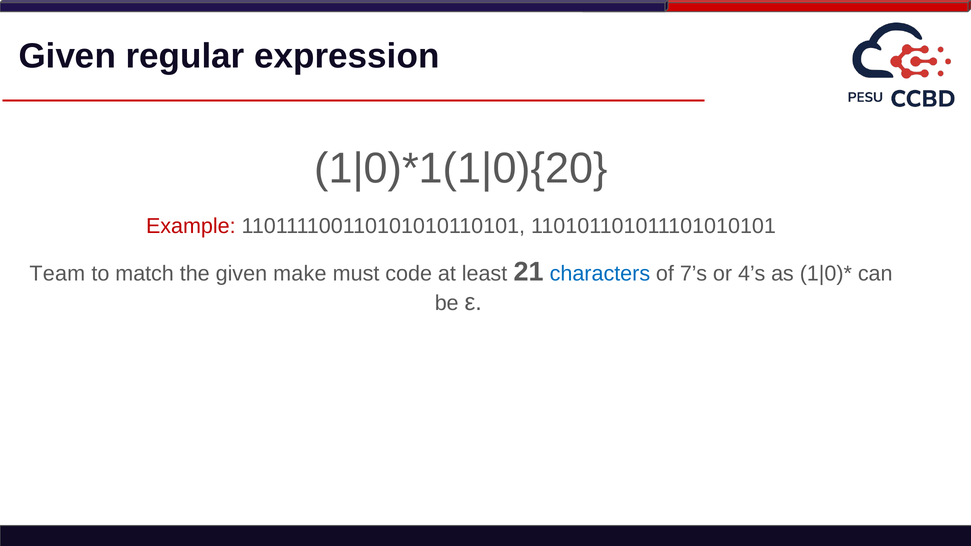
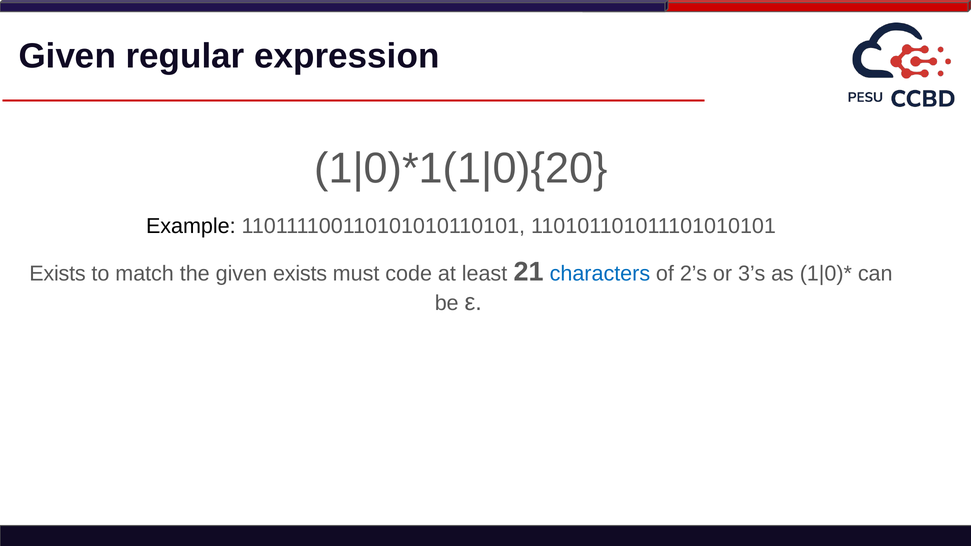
Example colour: red -> black
Team at (57, 274): Team -> Exists
given make: make -> exists
7’s: 7’s -> 2’s
4’s: 4’s -> 3’s
